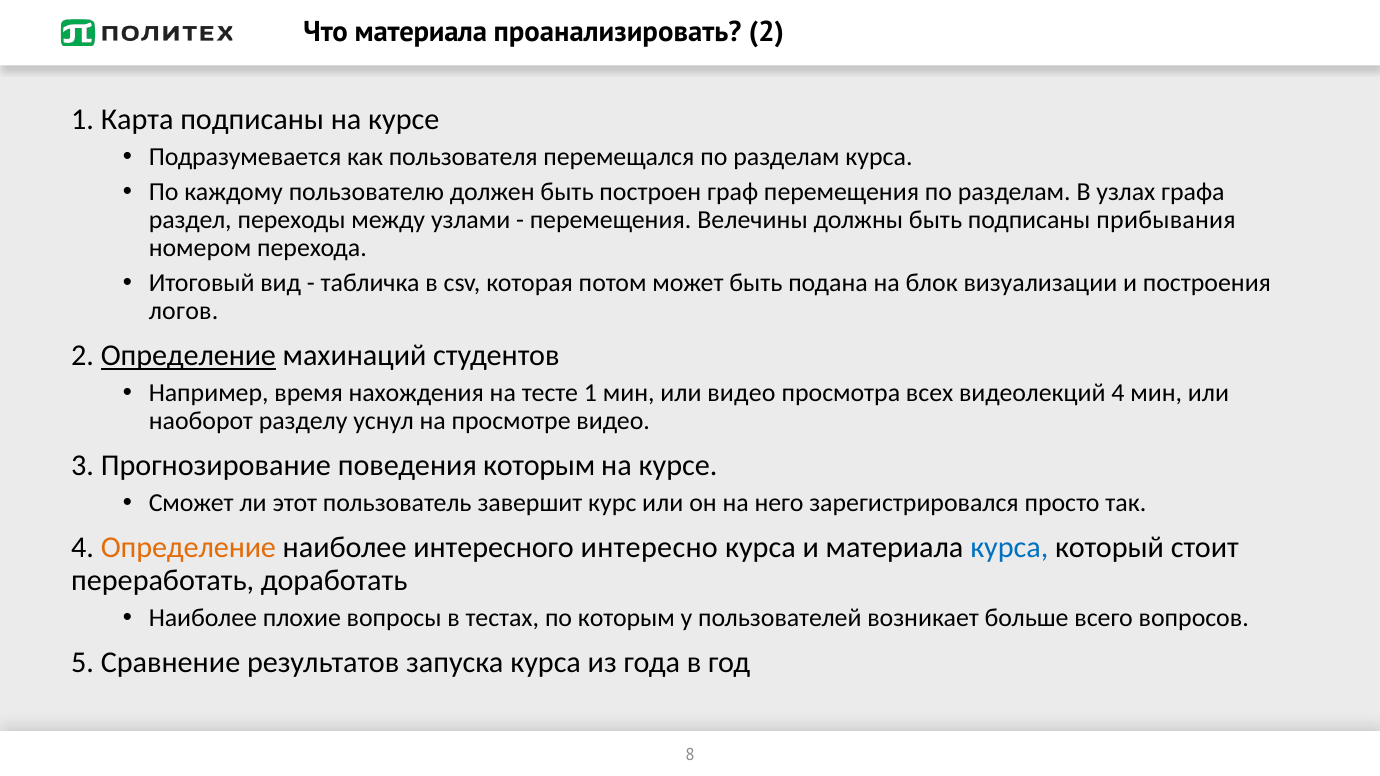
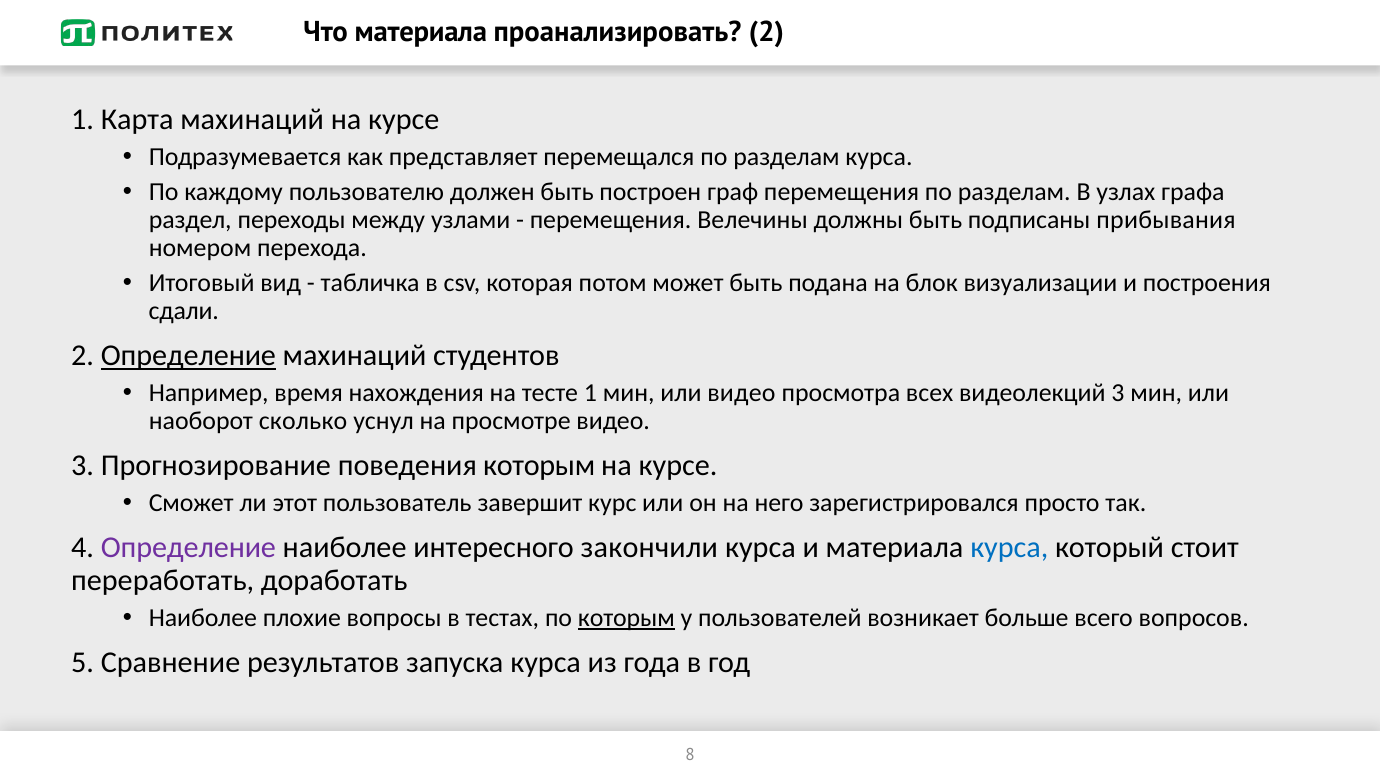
Карта подписаны: подписаны -> махинаций
пользователя: пользователя -> представляет
логов: логов -> сдали
видеолекций 4: 4 -> 3
разделу: разделу -> сколько
Определение at (188, 548) colour: orange -> purple
интересно: интересно -> закончили
которым at (626, 618) underline: none -> present
